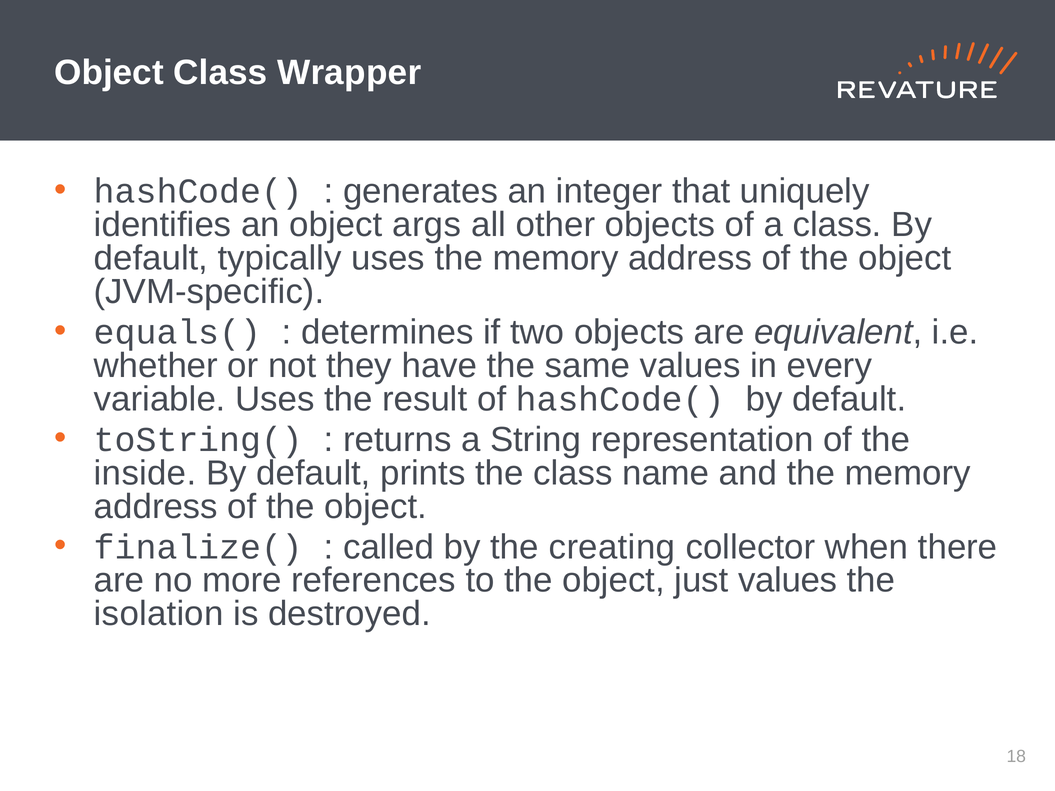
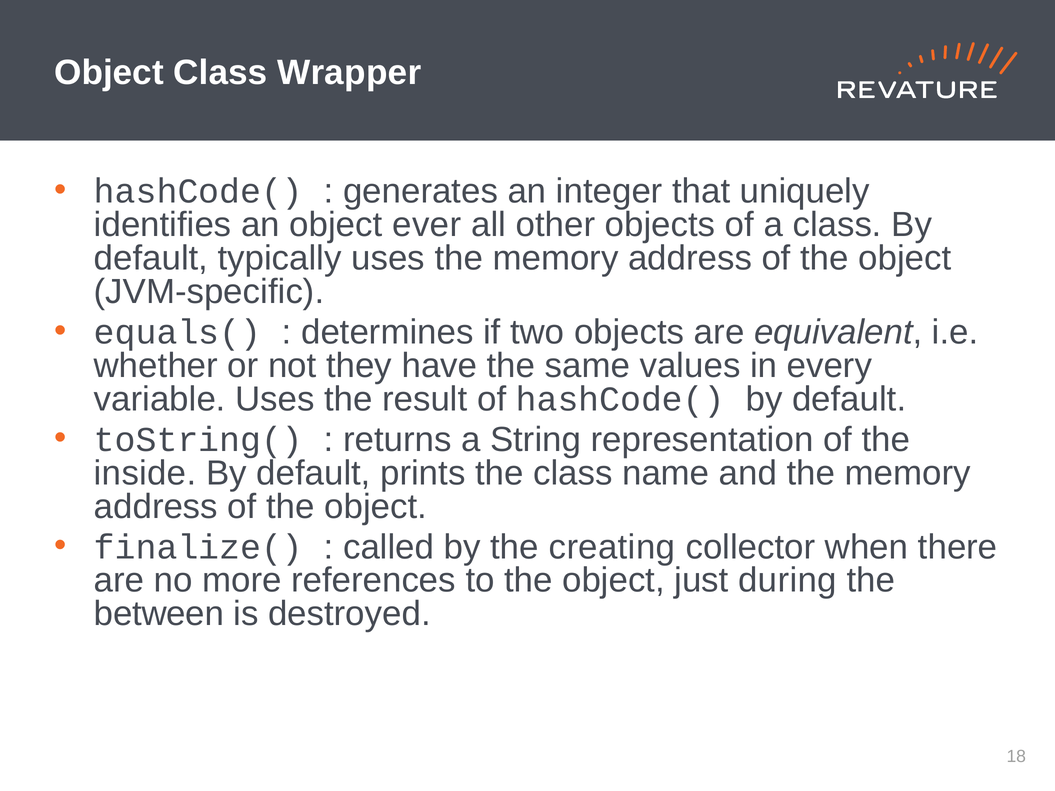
args: args -> ever
just values: values -> during
isolation: isolation -> between
